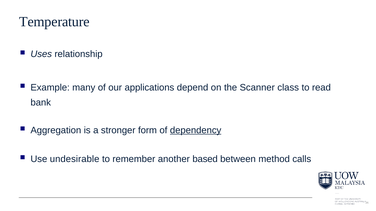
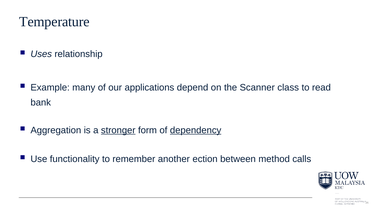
stronger underline: none -> present
undesirable: undesirable -> functionality
based: based -> ection
